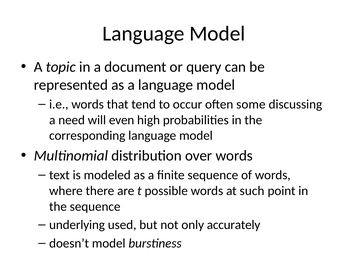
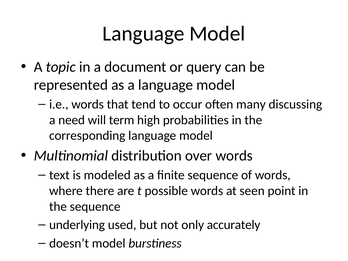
some: some -> many
even: even -> term
such: such -> seen
